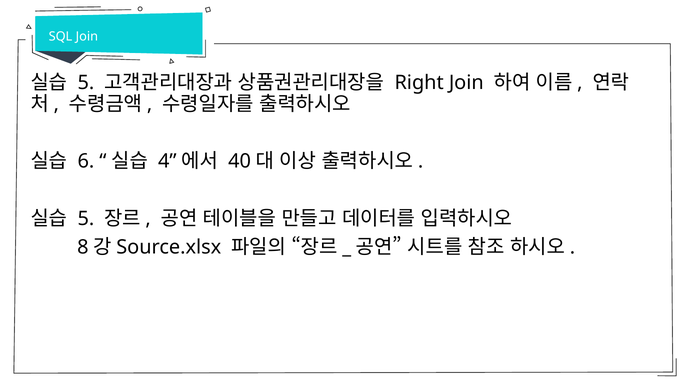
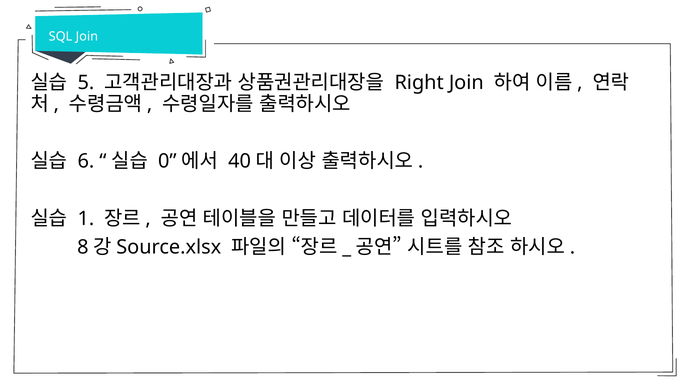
4: 4 -> 0
5 at (86, 219): 5 -> 1
